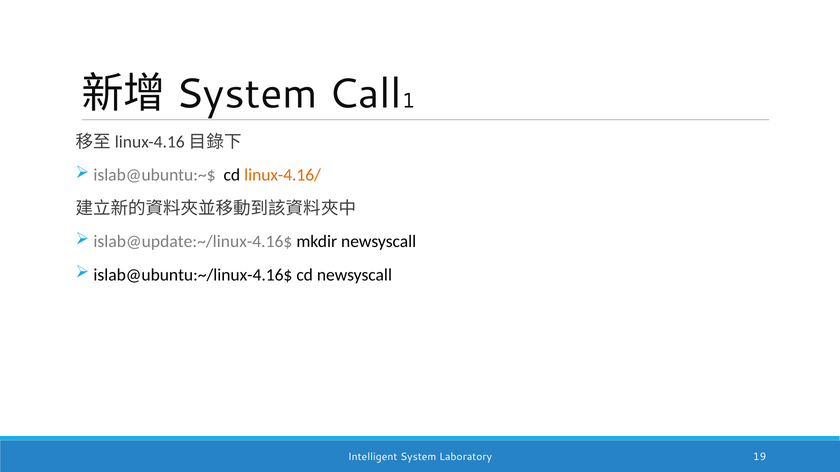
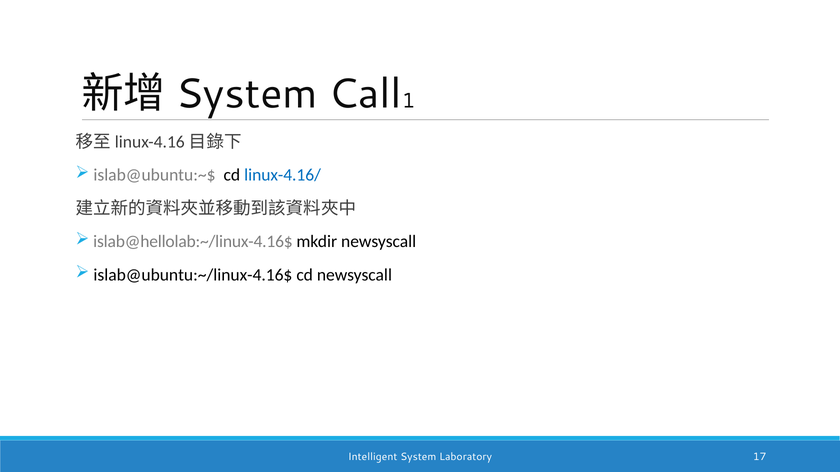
linux-4.16/ colour: orange -> blue
islab@update:~/linux-4.16$: islab@update:~/linux-4.16$ -> islab@hellolab:~/linux-4.16$
19: 19 -> 17
